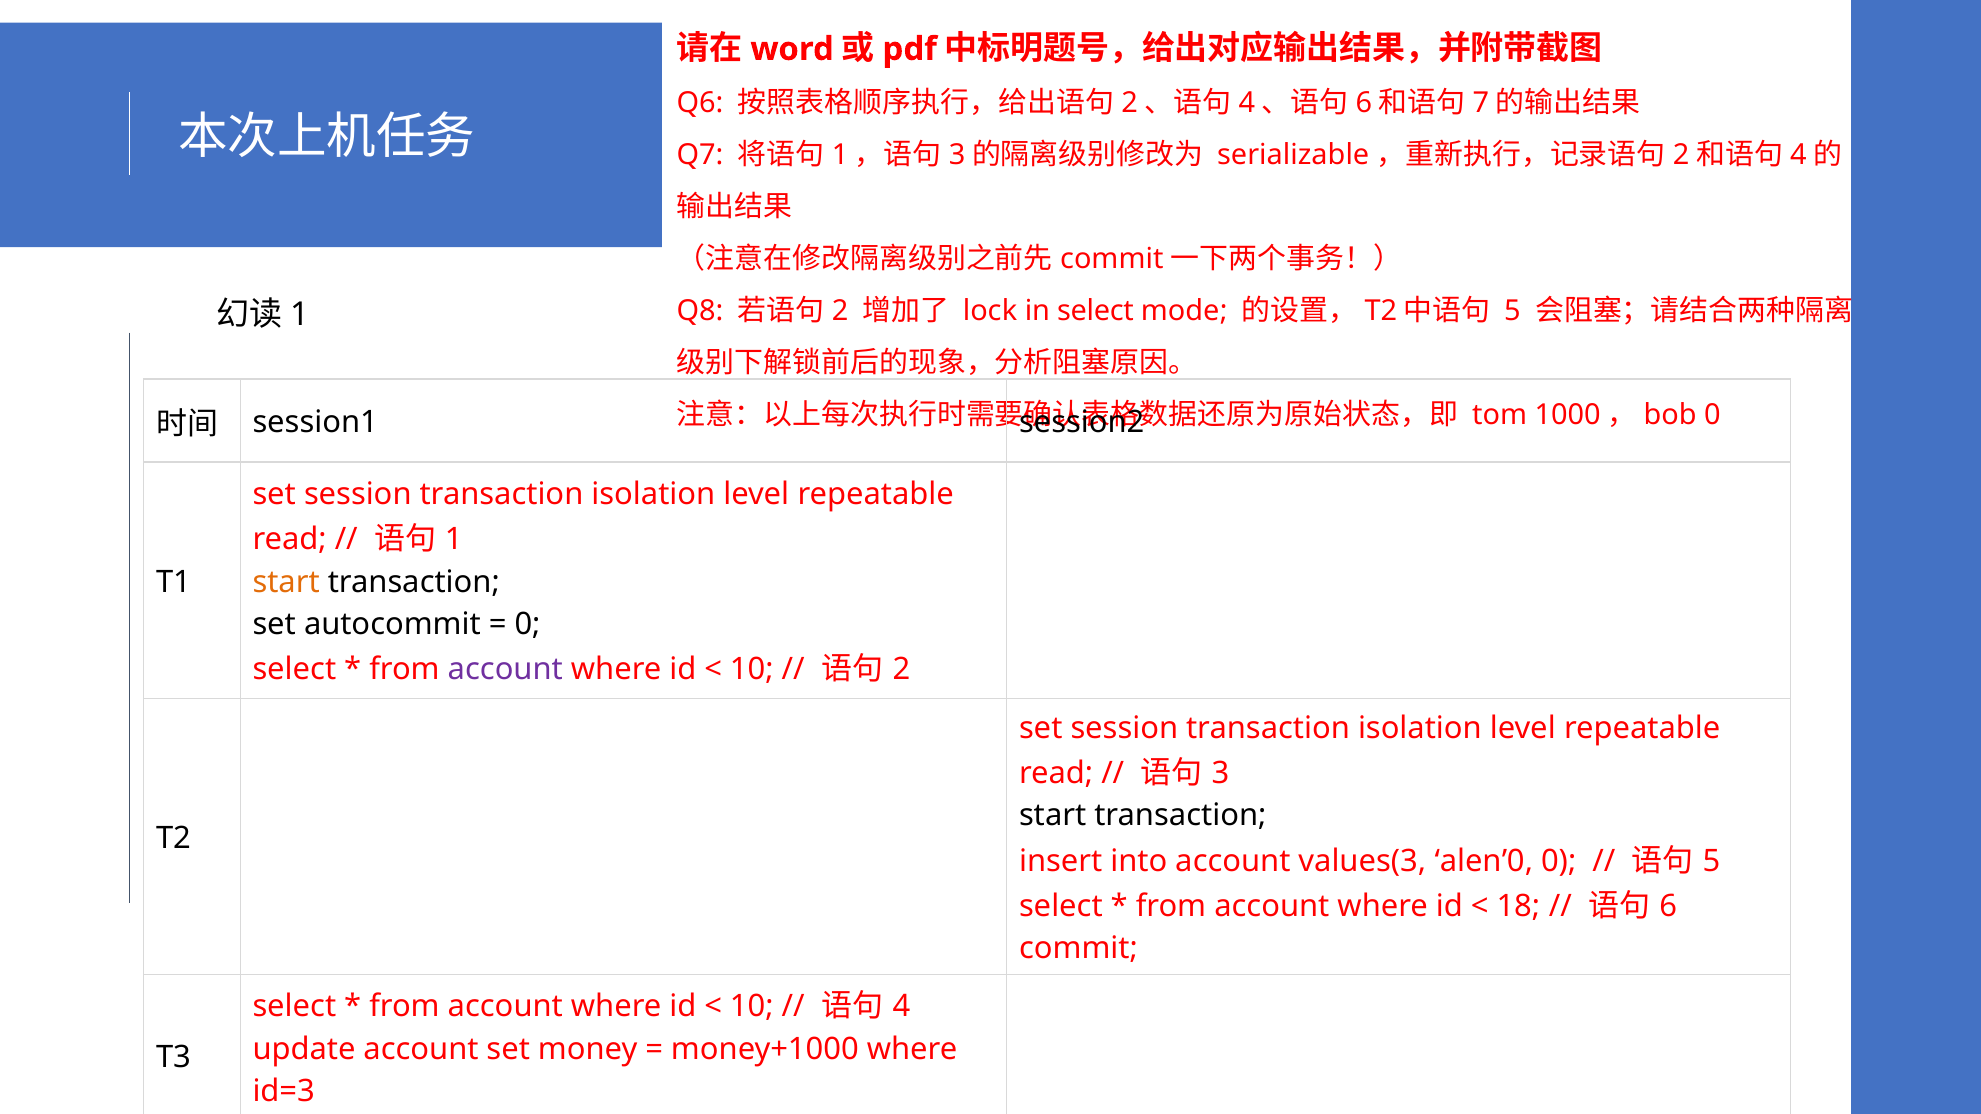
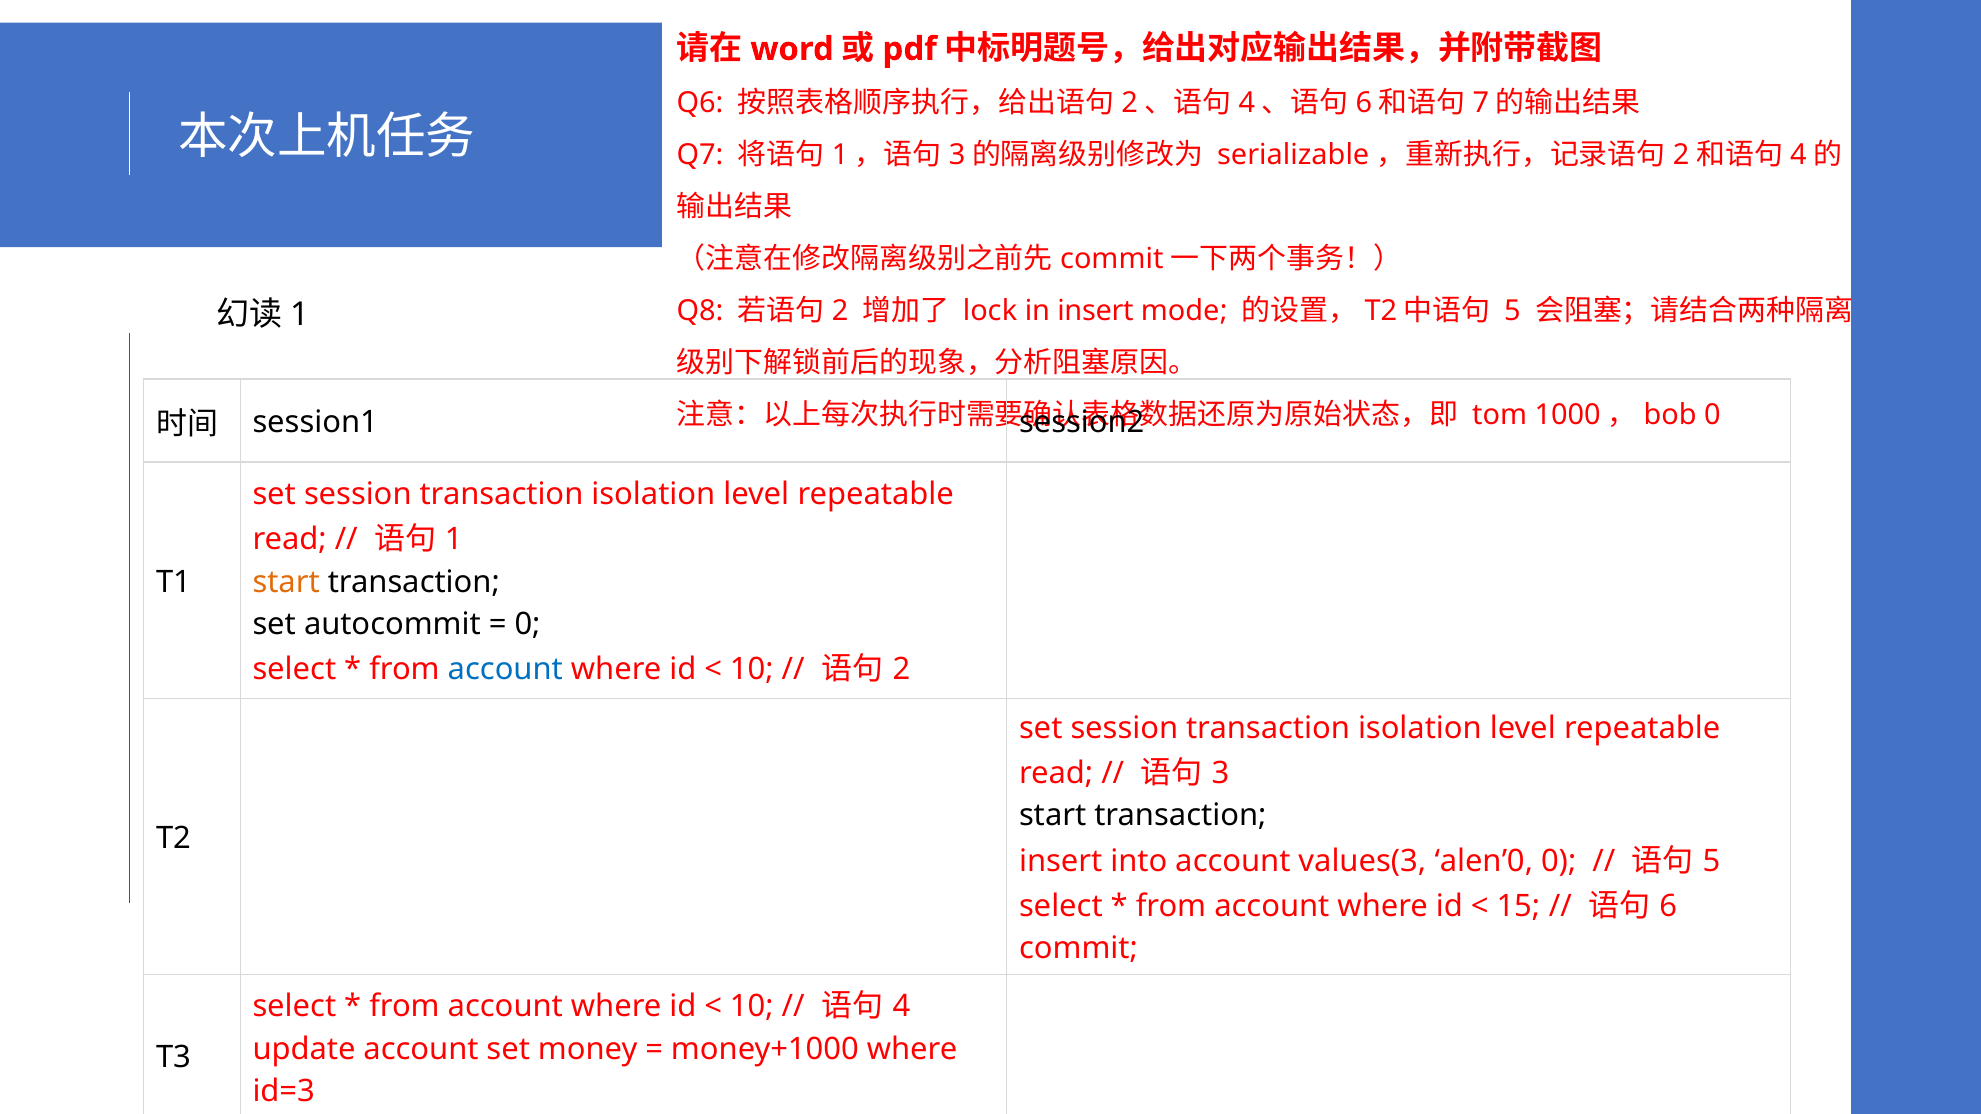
in select: select -> insert
account at (505, 670) colour: purple -> blue
18: 18 -> 15
